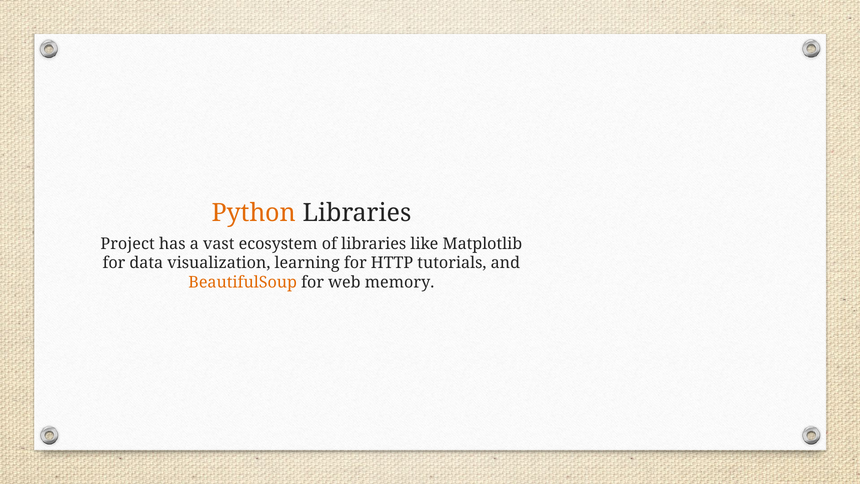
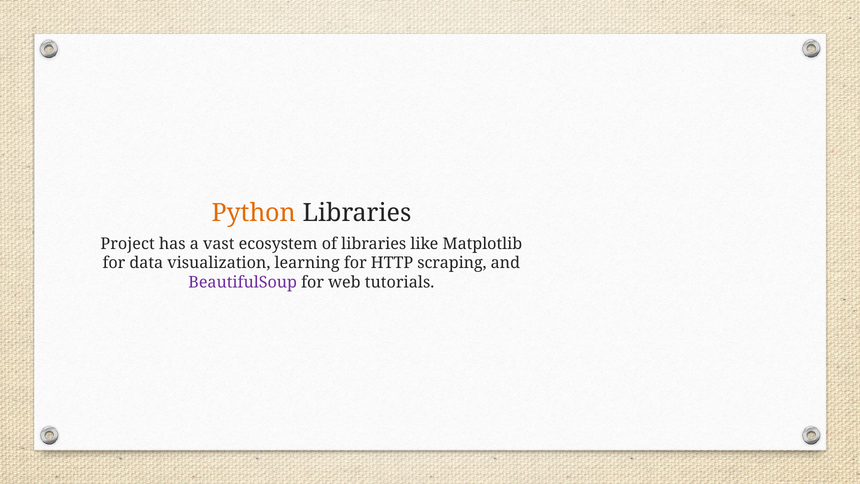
tutorials: tutorials -> scraping
BeautifulSoup colour: orange -> purple
memory: memory -> tutorials
